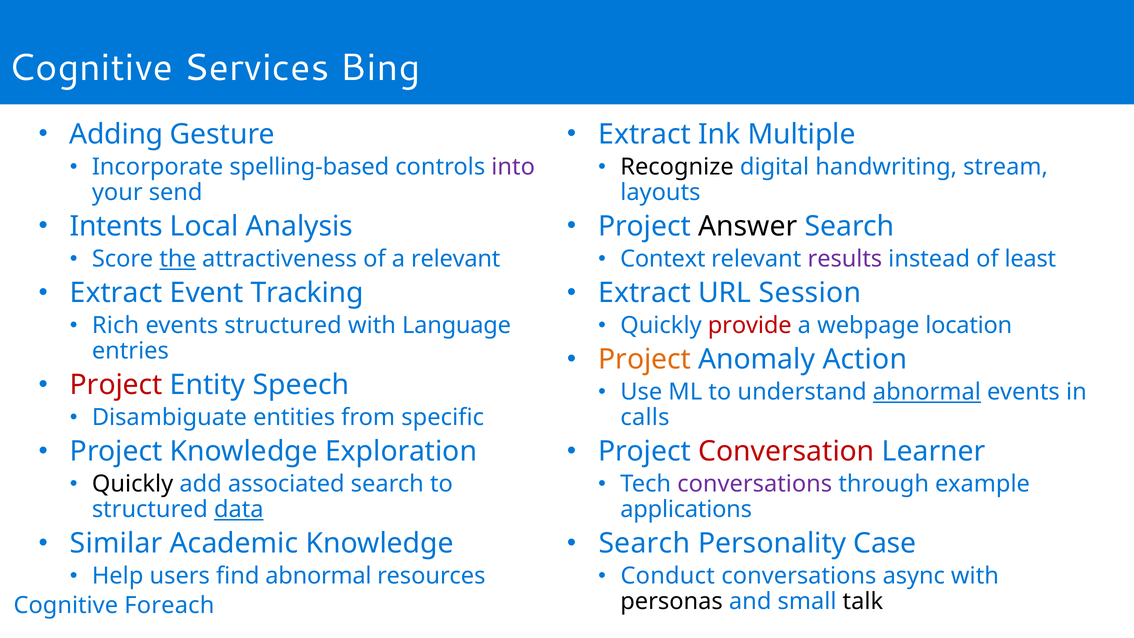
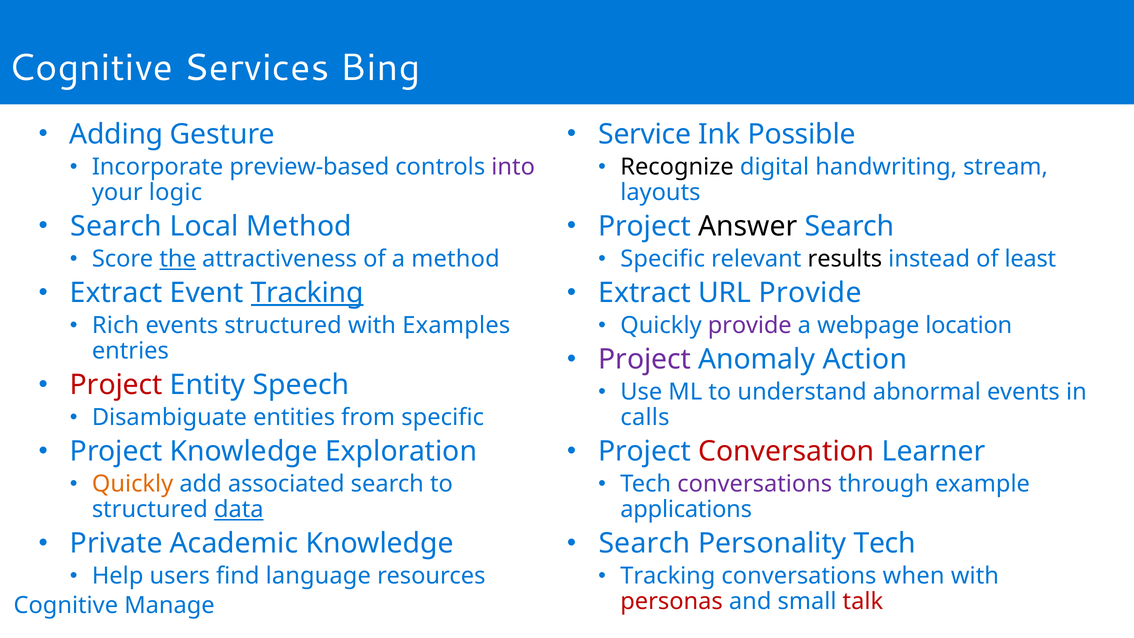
Extract at (645, 134): Extract -> Service
Multiple: Multiple -> Possible
spelling-based: spelling-based -> preview-based
send: send -> logic
Intents at (116, 226): Intents -> Search
Local Analysis: Analysis -> Method
a relevant: relevant -> method
Context at (663, 259): Context -> Specific
results colour: purple -> black
Tracking at (307, 293) underline: none -> present
URL Session: Session -> Provide
Language: Language -> Examples
provide at (750, 325) colour: red -> purple
Project at (645, 359) colour: orange -> purple
abnormal at (927, 392) underline: present -> none
Quickly at (133, 484) colour: black -> orange
Similar: Similar -> Private
Personality Case: Case -> Tech
find abnormal: abnormal -> language
Conduct at (668, 576): Conduct -> Tracking
async: async -> when
personas colour: black -> red
talk colour: black -> red
Foreach: Foreach -> Manage
